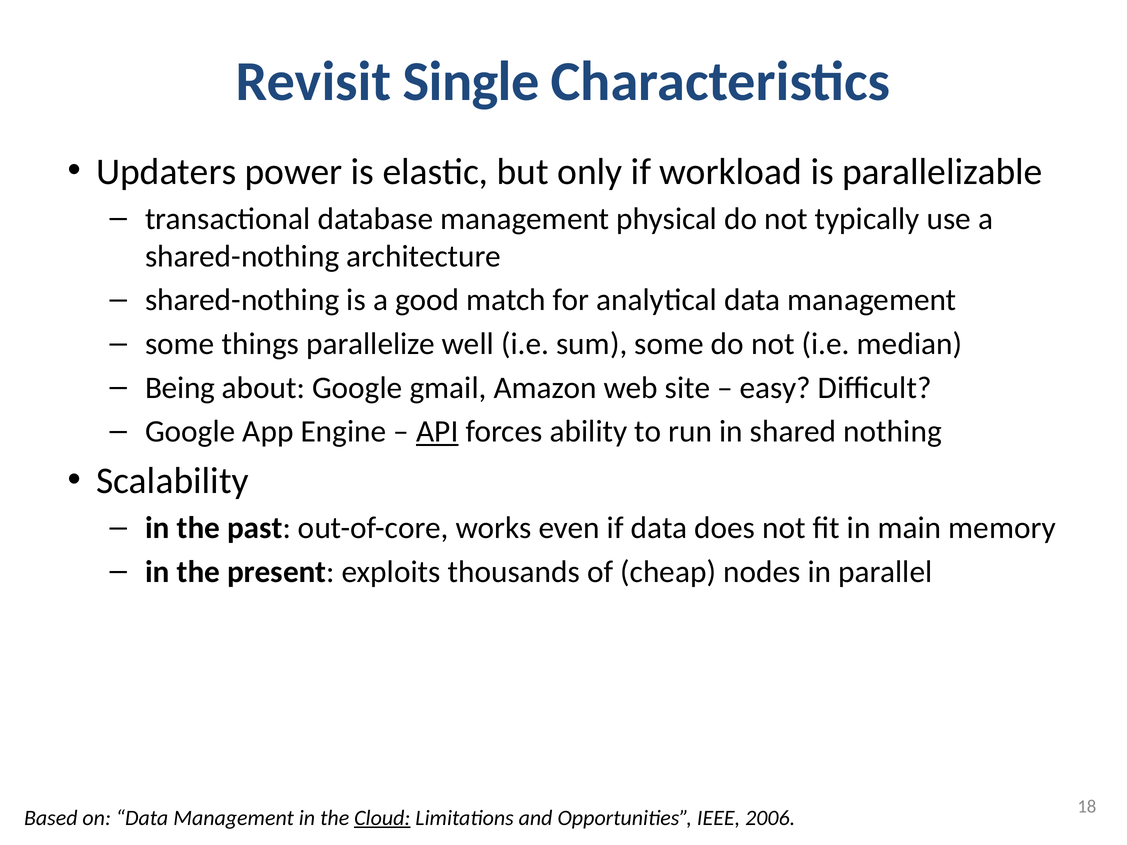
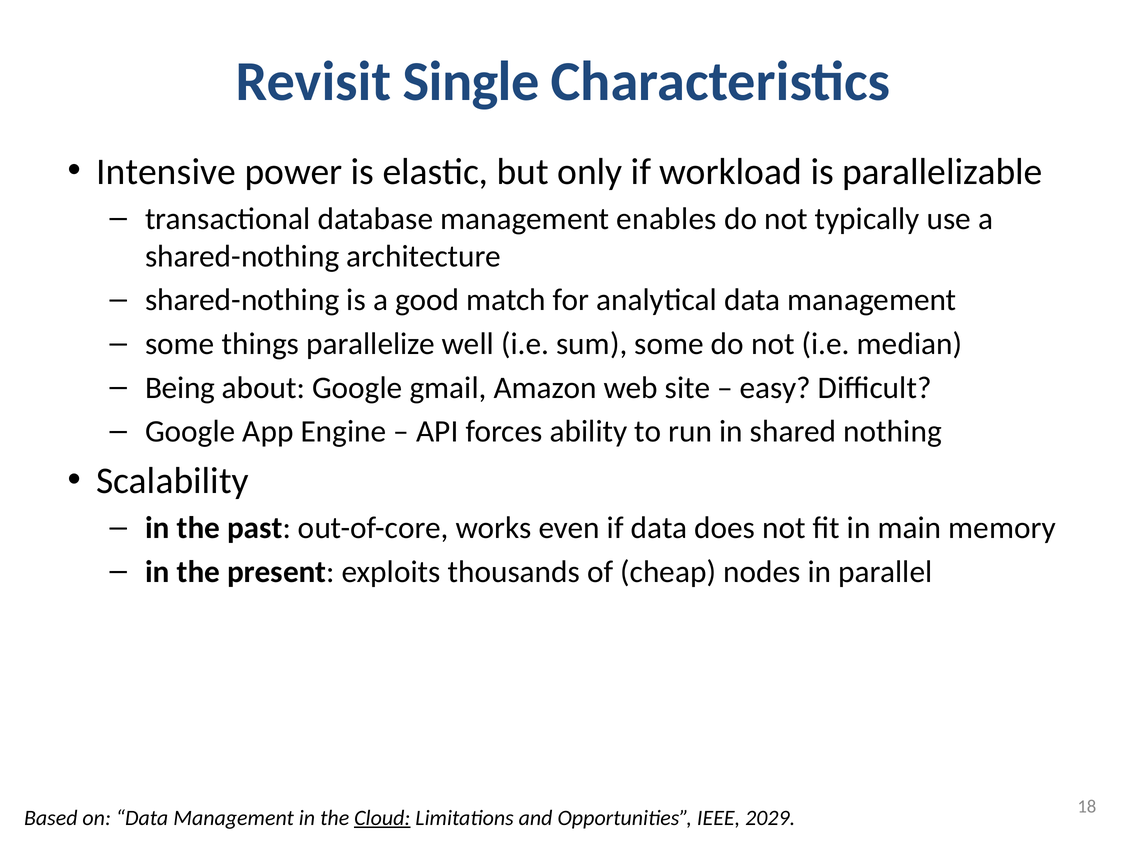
Updaters: Updaters -> Intensive
physical: physical -> enables
API underline: present -> none
2006: 2006 -> 2029
